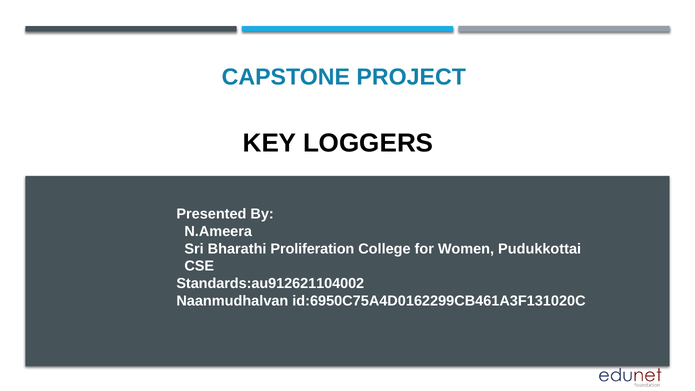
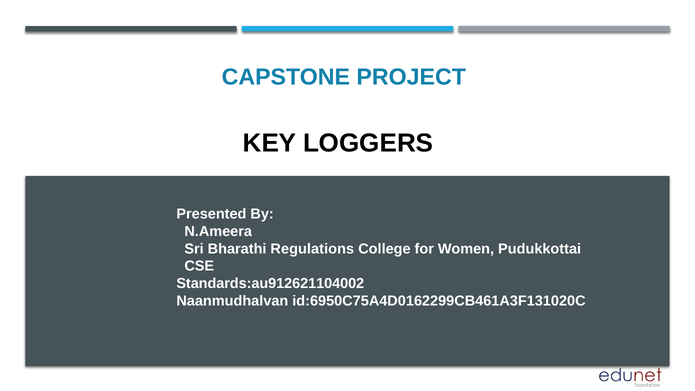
Proliferation: Proliferation -> Regulations
